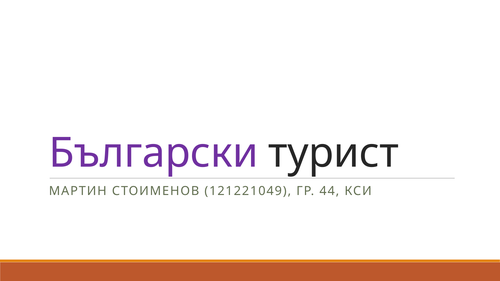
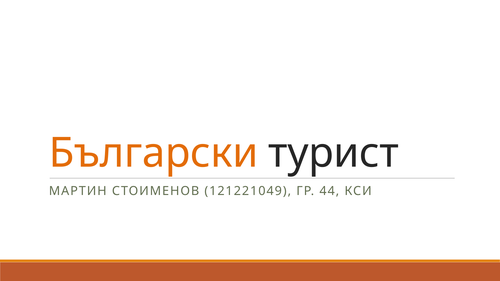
Български colour: purple -> orange
